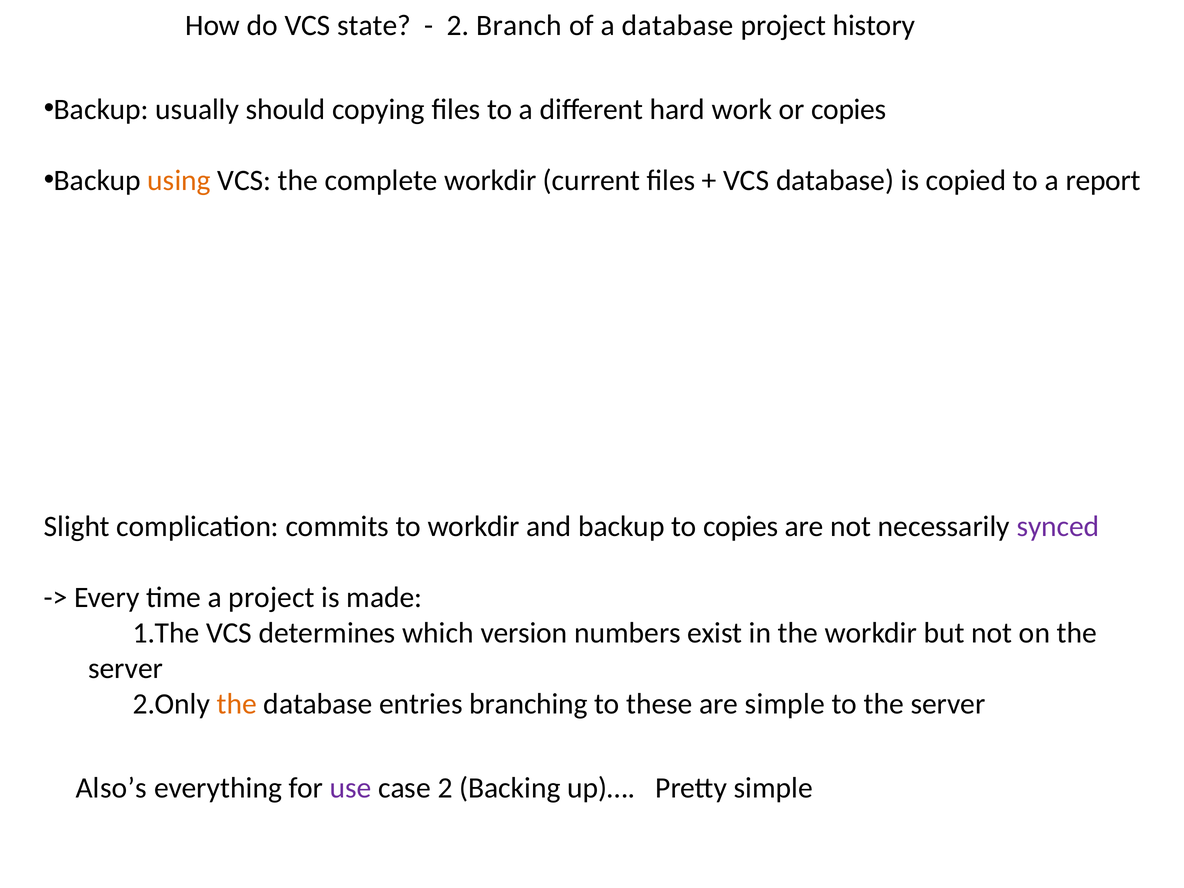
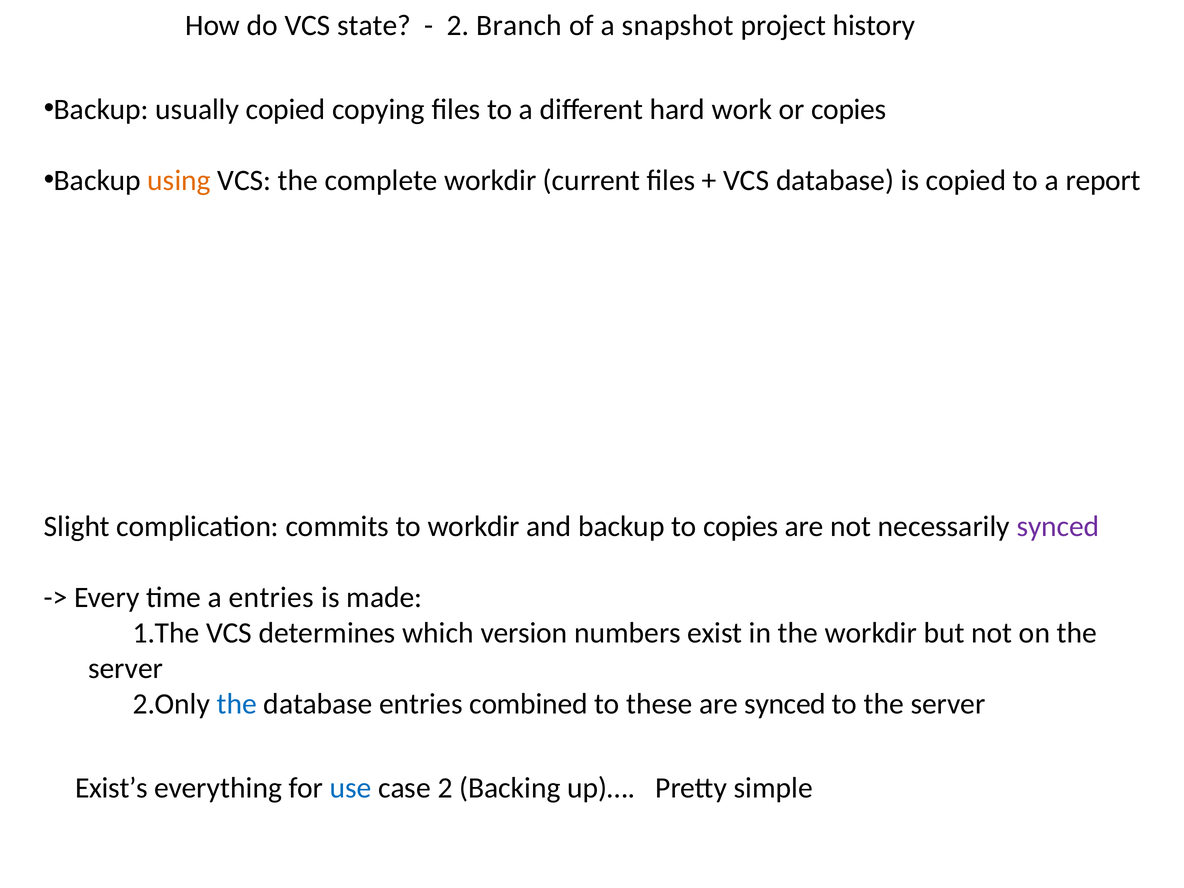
a database: database -> snapshot
usually should: should -> copied
a project: project -> entries
the at (237, 704) colour: orange -> blue
branching: branching -> combined
are simple: simple -> synced
Also’s: Also’s -> Exist’s
use colour: purple -> blue
